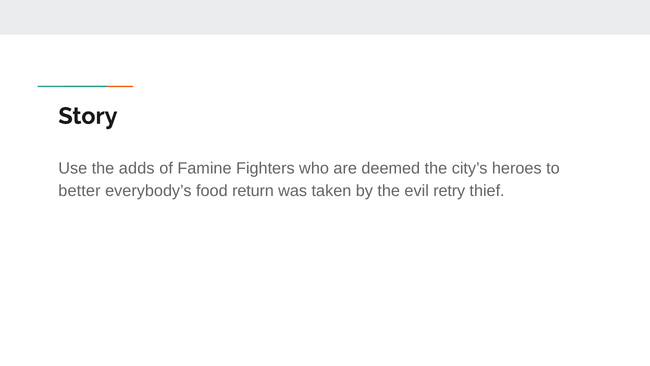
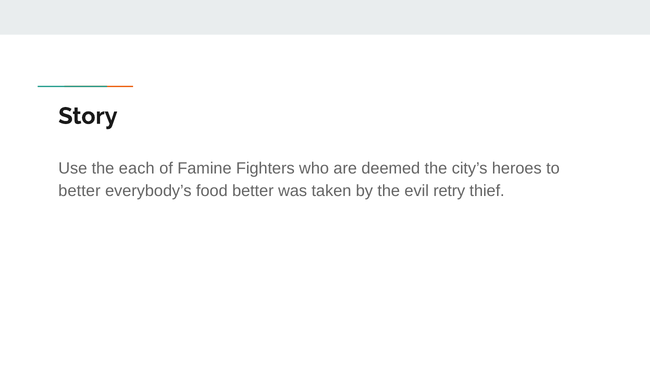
adds: adds -> each
food return: return -> better
